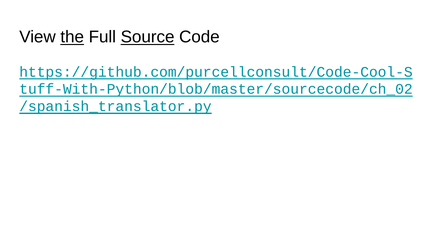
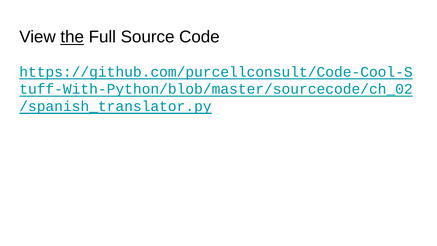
Source underline: present -> none
